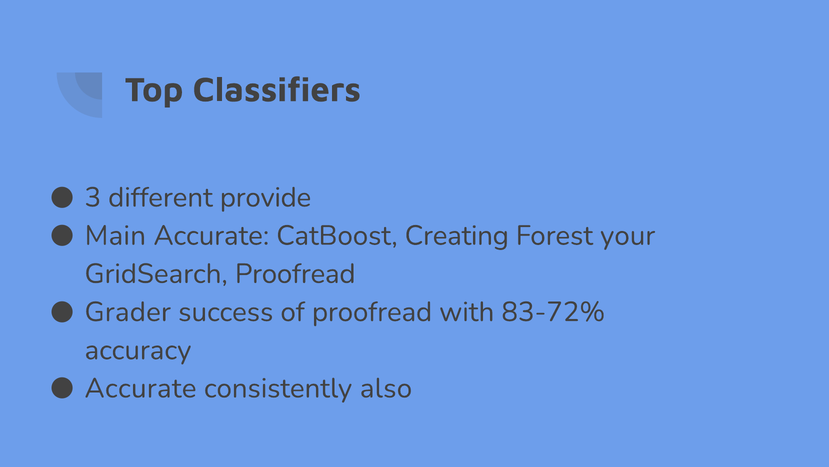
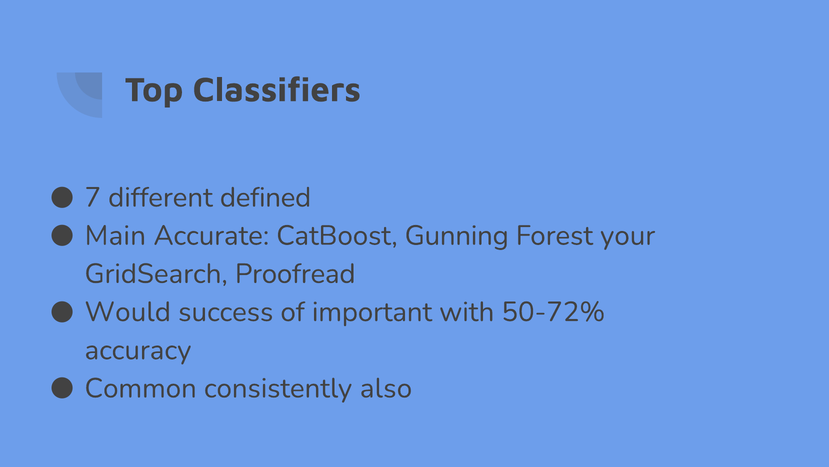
3: 3 -> 7
provide: provide -> defined
Creating: Creating -> Gunning
Grader: Grader -> Would
of proofread: proofread -> important
83-72%: 83-72% -> 50-72%
Accurate at (141, 388): Accurate -> Common
